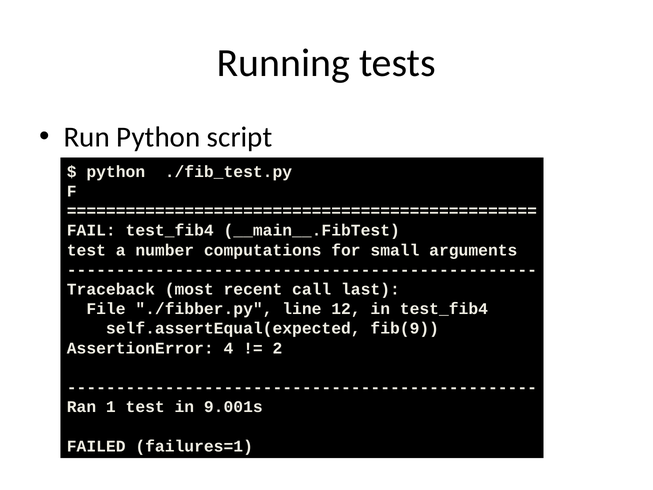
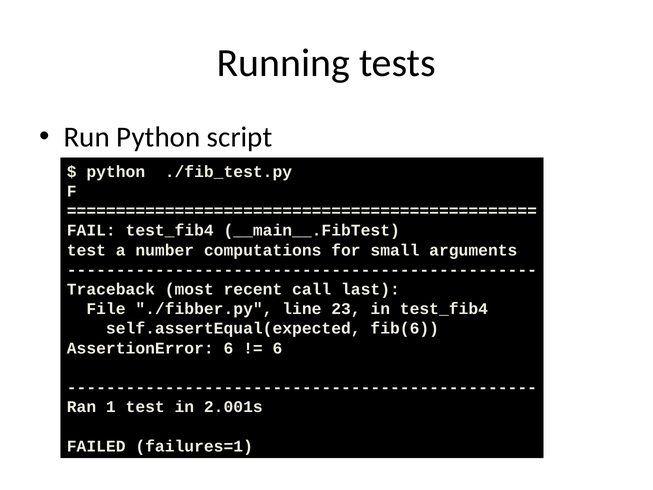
12: 12 -> 23
fib(9: fib(9 -> fib(6
AssertionError 4: 4 -> 6
2 at (277, 348): 2 -> 6
9.001s: 9.001s -> 2.001s
